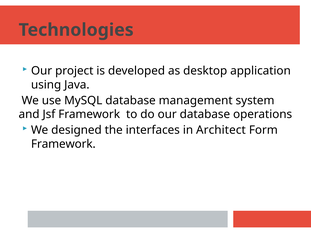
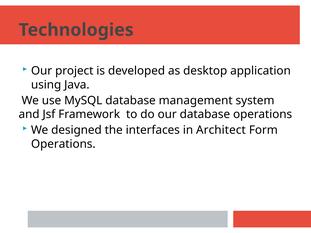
Framework at (63, 144): Framework -> Operations
